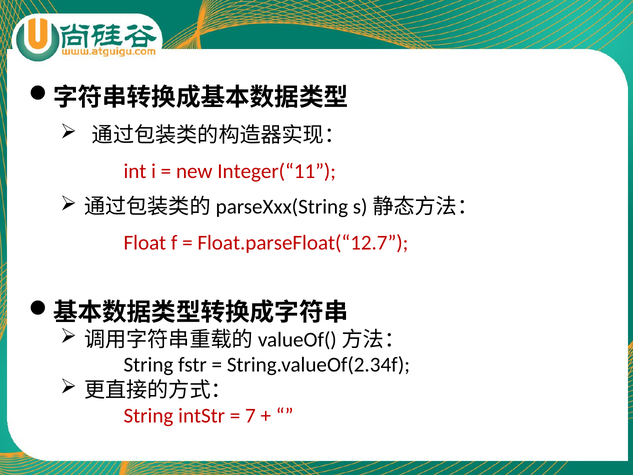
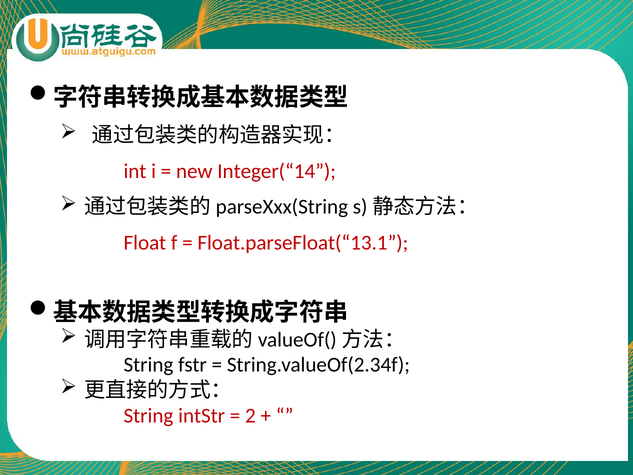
Integer(“11: Integer(“11 -> Integer(“14
Float.parseFloat(“12.7: Float.parseFloat(“12.7 -> Float.parseFloat(“13.1
7: 7 -> 2
